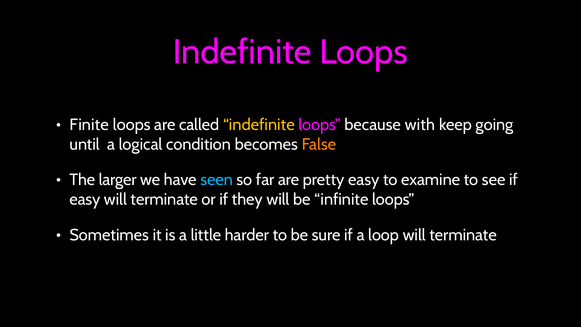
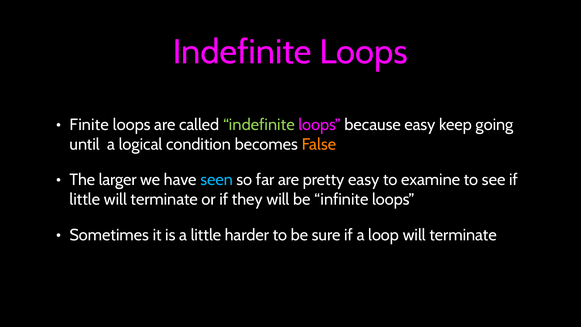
indefinite at (259, 125) colour: yellow -> light green
because with: with -> easy
easy at (85, 199): easy -> little
